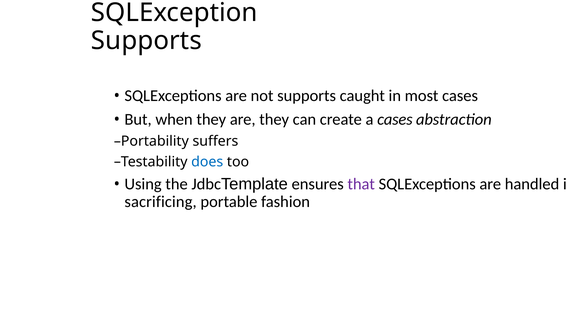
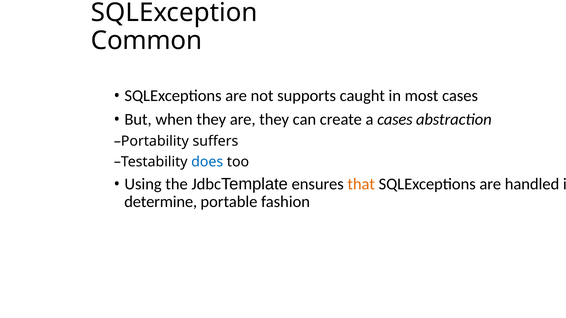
Supports at (146, 41): Supports -> Common
that colour: purple -> orange
sacrificing: sacrificing -> determine
